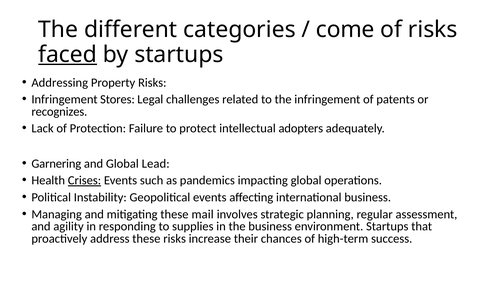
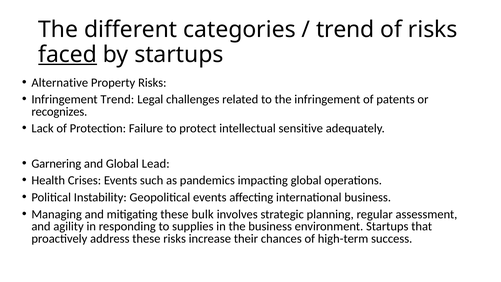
come at (345, 30): come -> trend
Addressing: Addressing -> Alternative
Infringement Stores: Stores -> Trend
adopters: adopters -> sensitive
Crises underline: present -> none
mail: mail -> bulk
